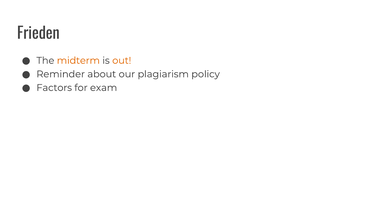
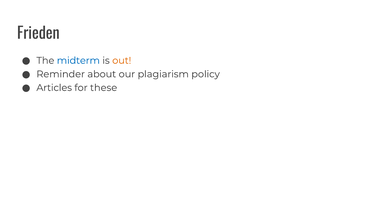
midterm colour: orange -> blue
Factors: Factors -> Articles
exam: exam -> these
